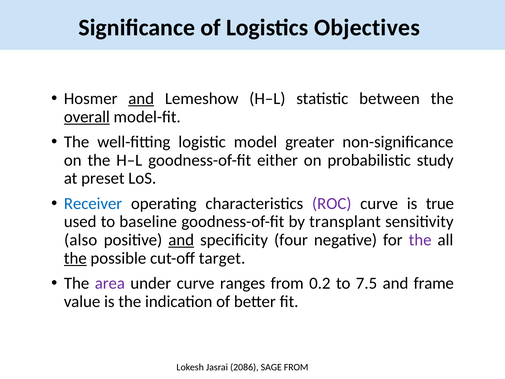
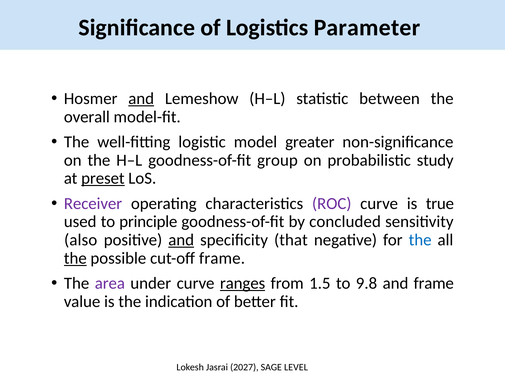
Objectives: Objectives -> Parameter
overall underline: present -> none
either: either -> group
preset underline: none -> present
Receiver colour: blue -> purple
baseline: baseline -> principle
transplant: transplant -> concluded
four: four -> that
the at (420, 240) colour: purple -> blue
cut-off target: target -> frame
ranges underline: none -> present
0.2: 0.2 -> 1.5
7.5: 7.5 -> 9.8
2086: 2086 -> 2027
SAGE FROM: FROM -> LEVEL
